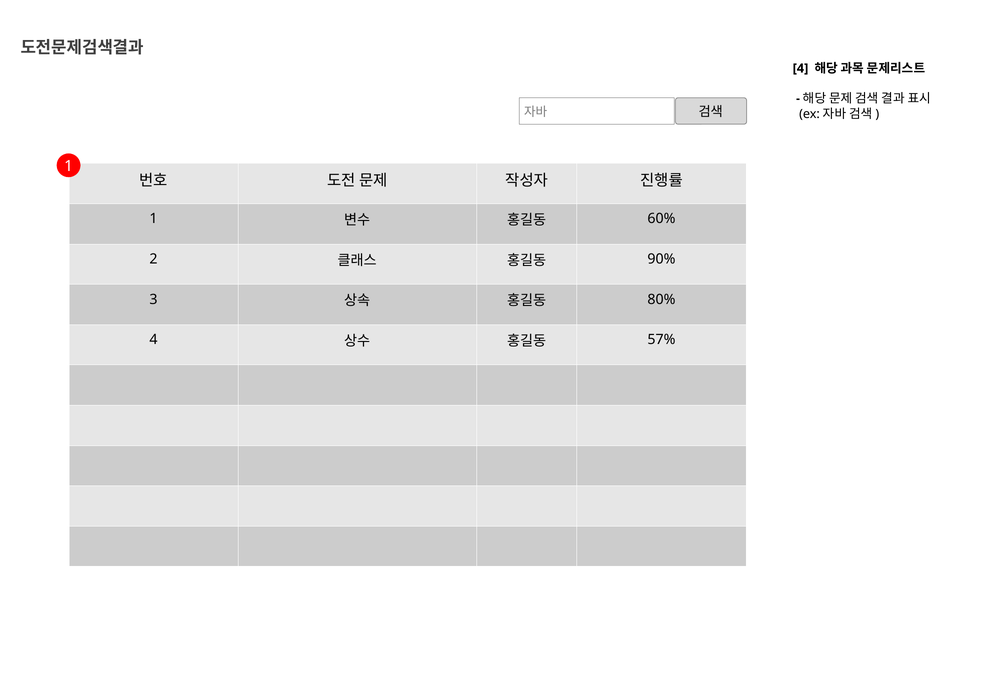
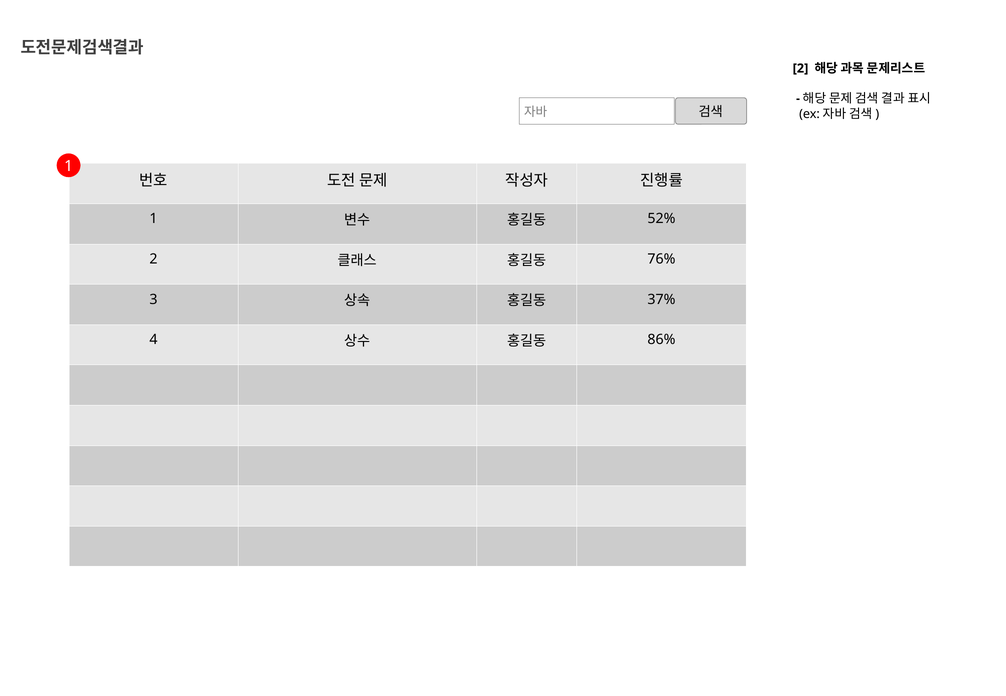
4 at (800, 68): 4 -> 2
60%: 60% -> 52%
90%: 90% -> 76%
80%: 80% -> 37%
57%: 57% -> 86%
